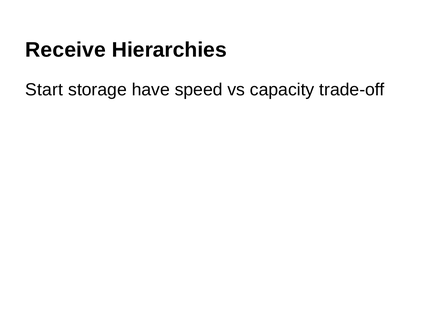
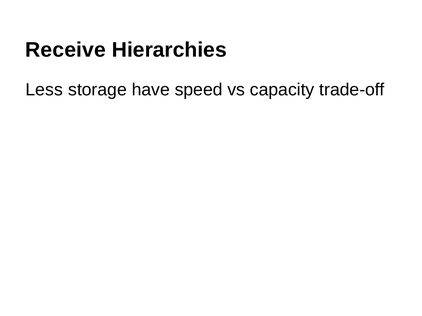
Start: Start -> Less
